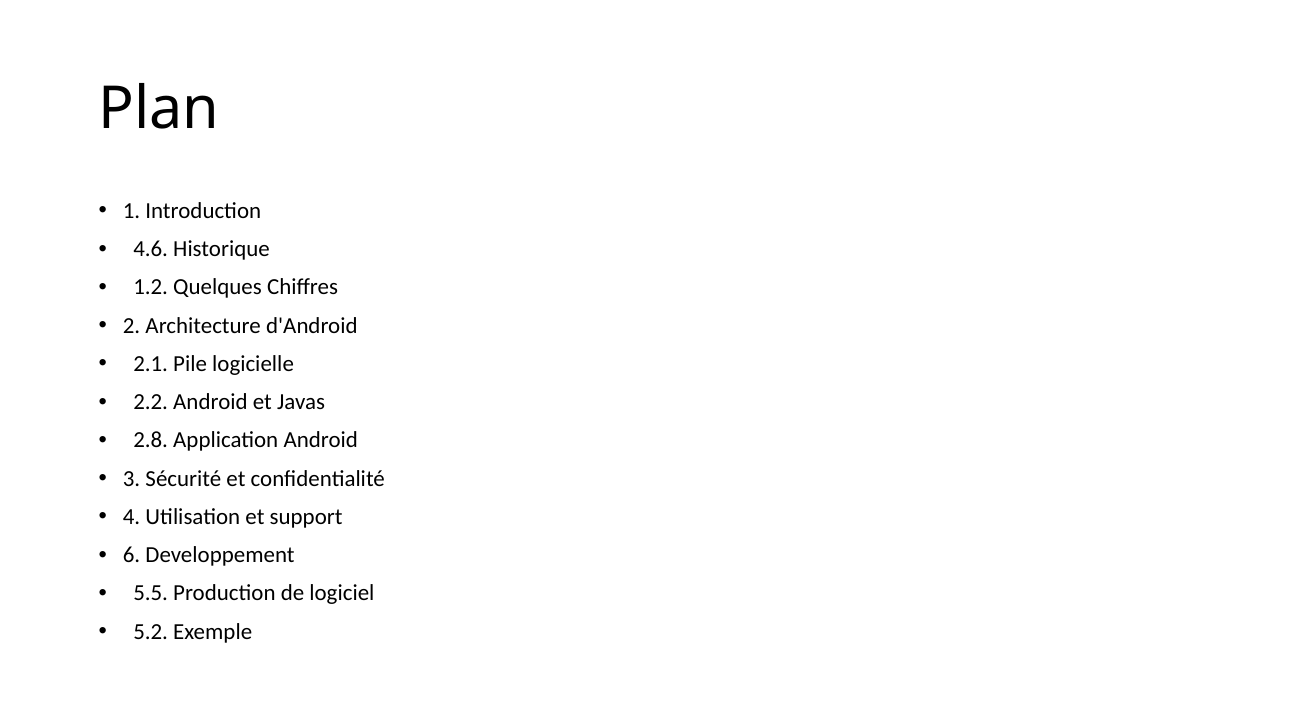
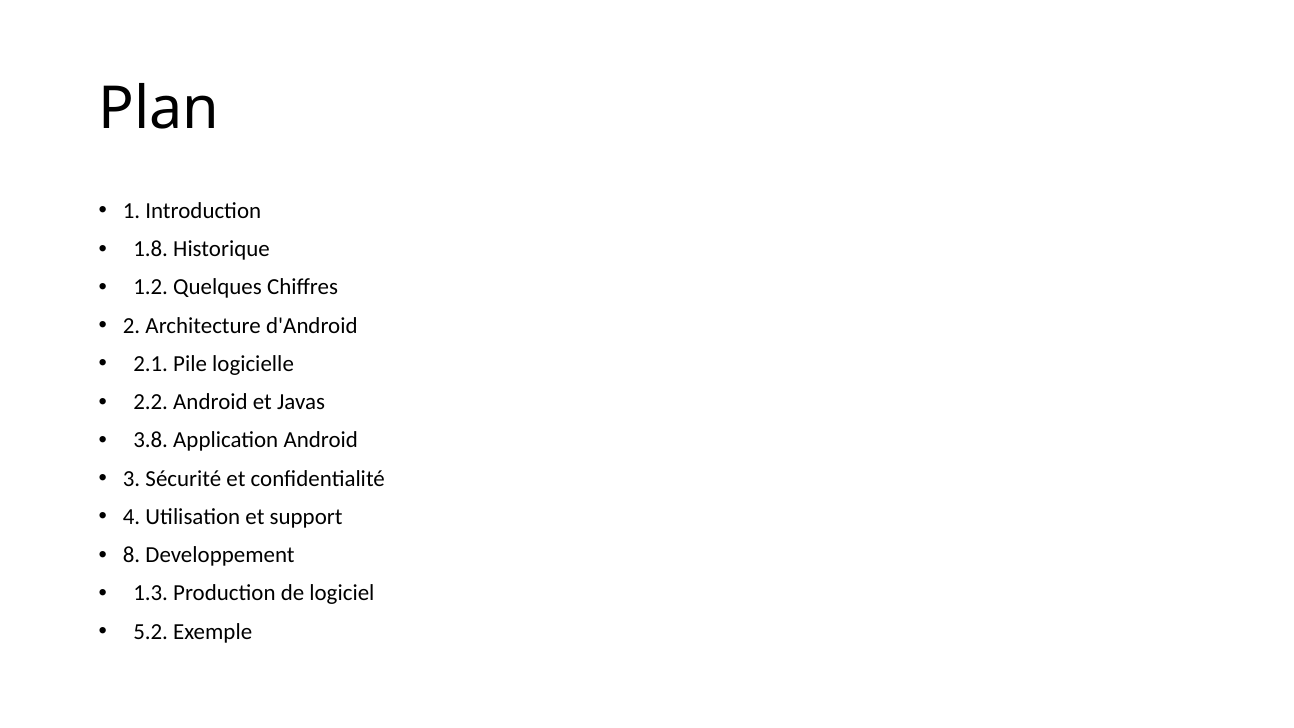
4.6: 4.6 -> 1.8
2.8: 2.8 -> 3.8
6: 6 -> 8
5.5: 5.5 -> 1.3
